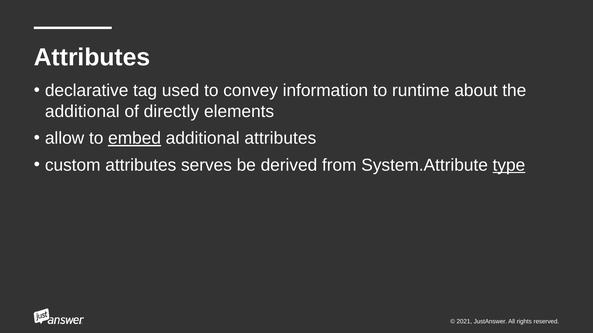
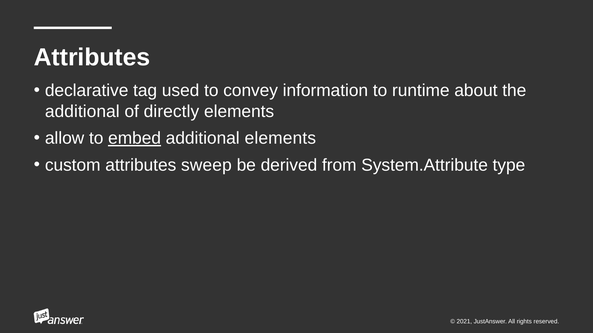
additional attributes: attributes -> elements
serves: serves -> sweep
type underline: present -> none
